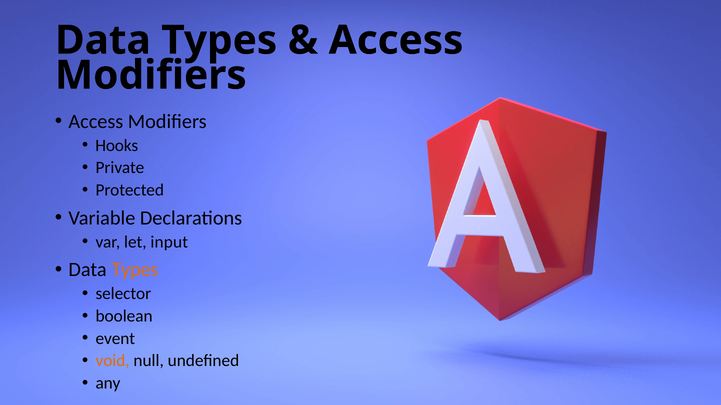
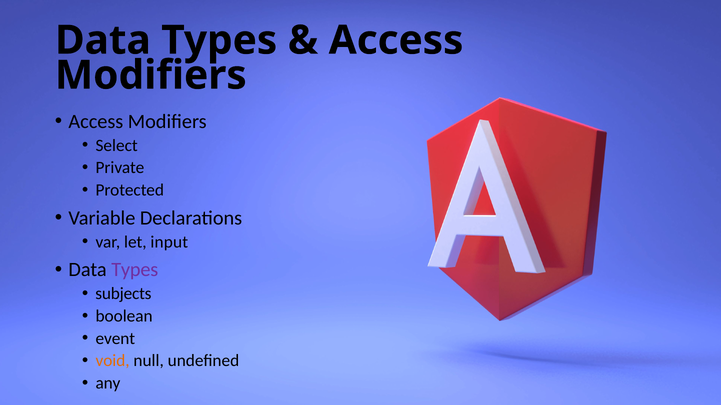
Hooks: Hooks -> Select
Types at (135, 270) colour: orange -> purple
selector: selector -> subjects
